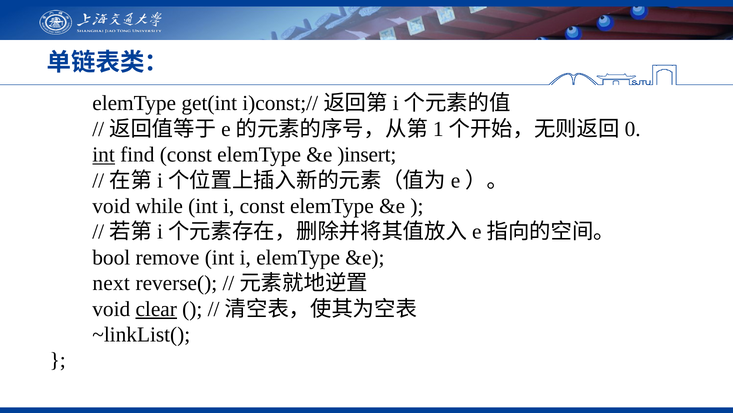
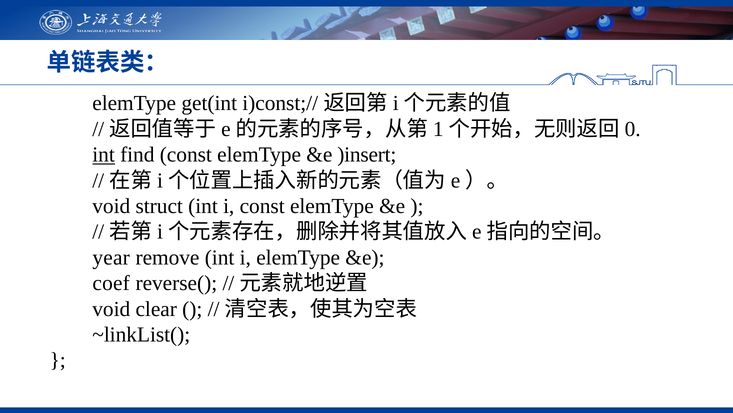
while: while -> struct
bool: bool -> year
next: next -> coef
clear underline: present -> none
